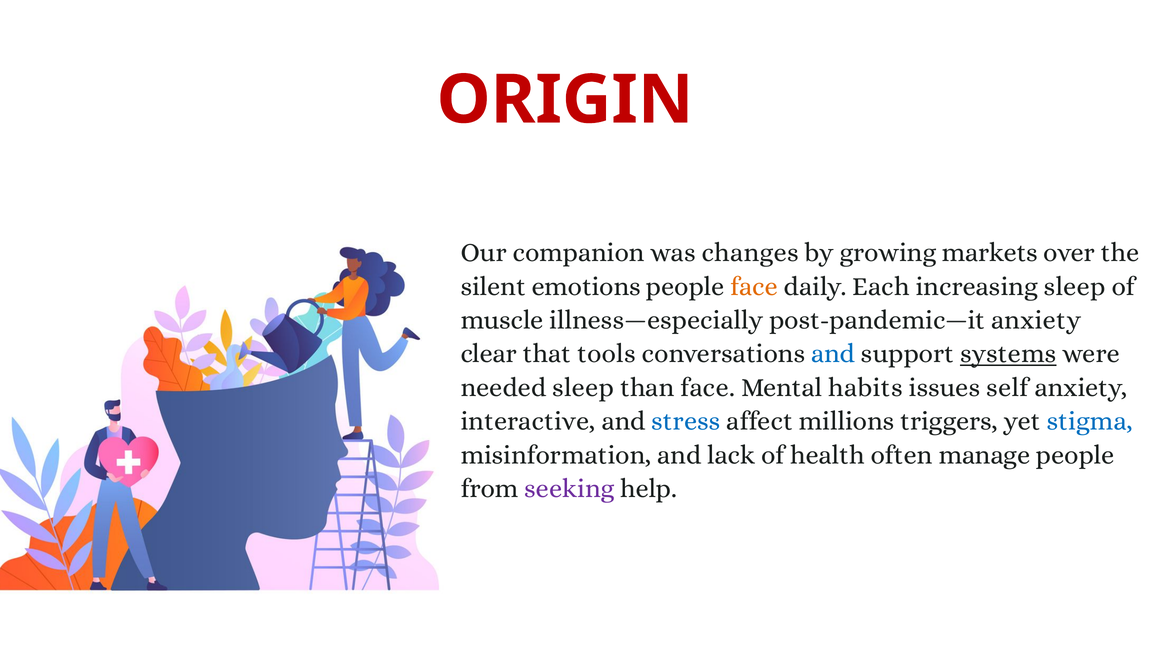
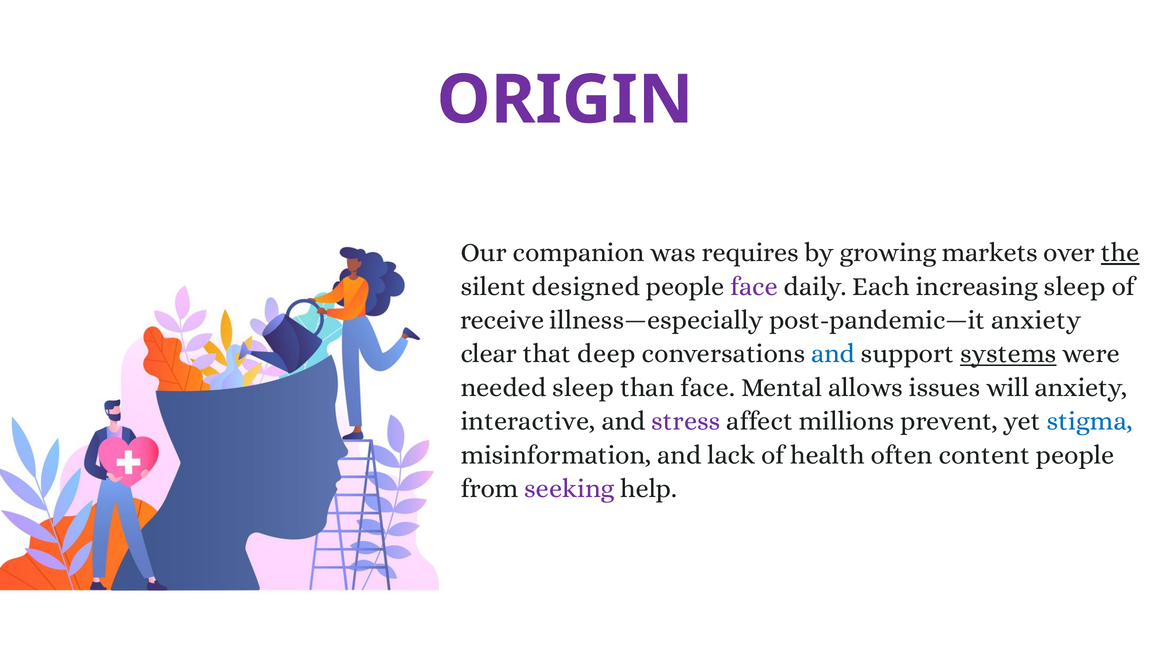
ORIGIN colour: red -> purple
changes: changes -> requires
the underline: none -> present
emotions: emotions -> designed
face at (754, 286) colour: orange -> purple
muscle: muscle -> receive
tools: tools -> deep
habits: habits -> allows
self: self -> will
stress colour: blue -> purple
triggers: triggers -> prevent
manage: manage -> content
